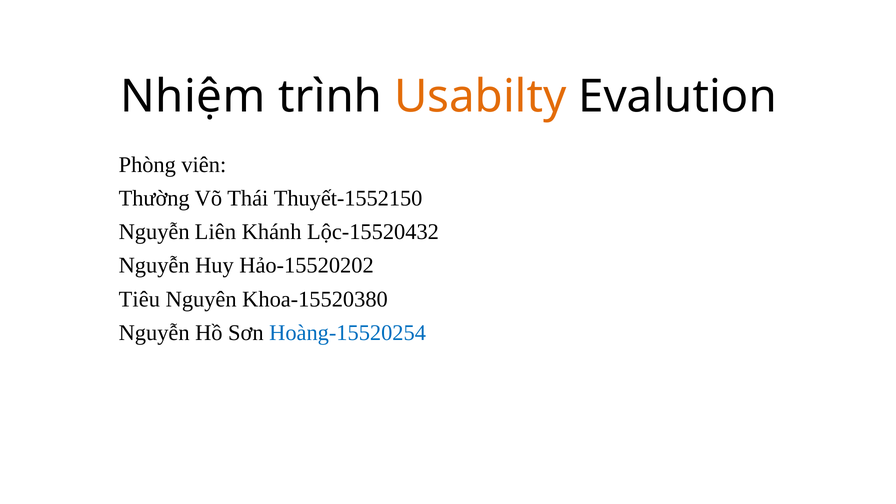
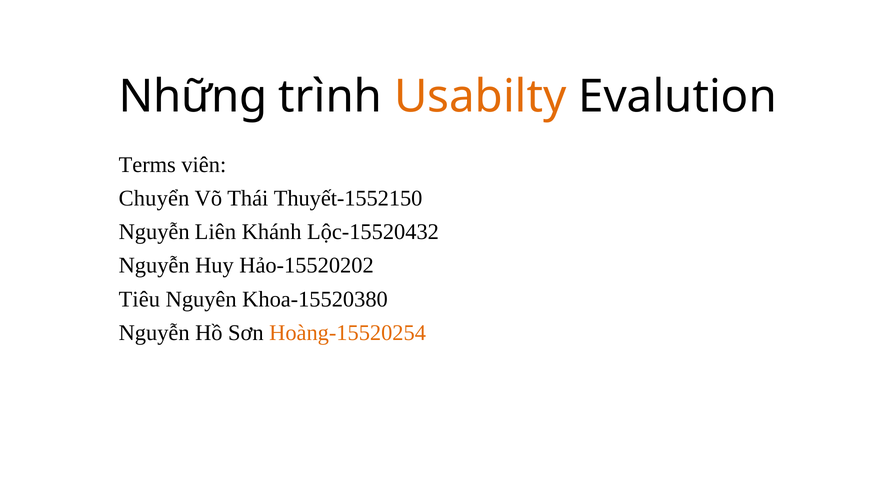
Nhiệm: Nhiệm -> Những
Phòng: Phòng -> Terms
Thường: Thường -> Chuyển
Hoàng-15520254 colour: blue -> orange
